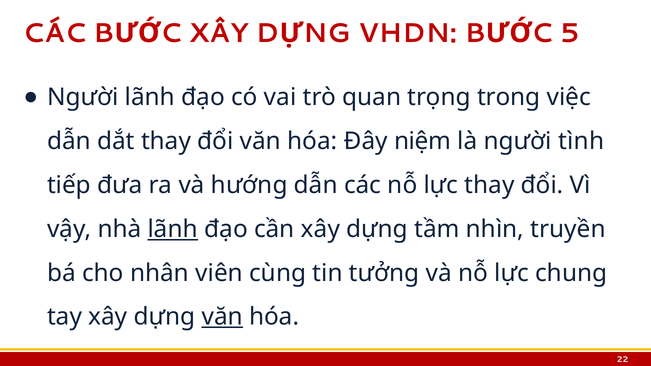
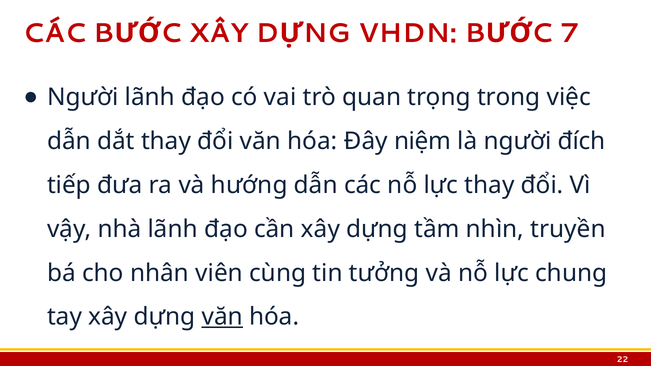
5: 5 -> 7
tình: tình -> đích
lãnh at (173, 229) underline: present -> none
